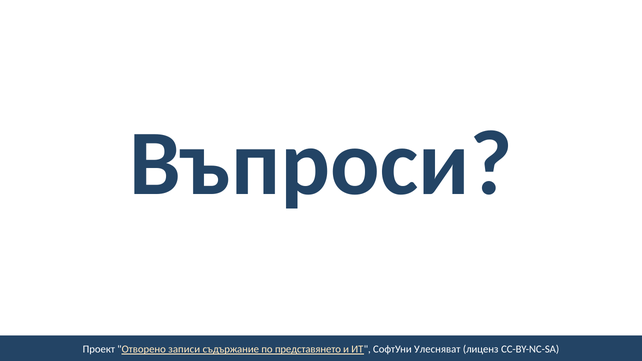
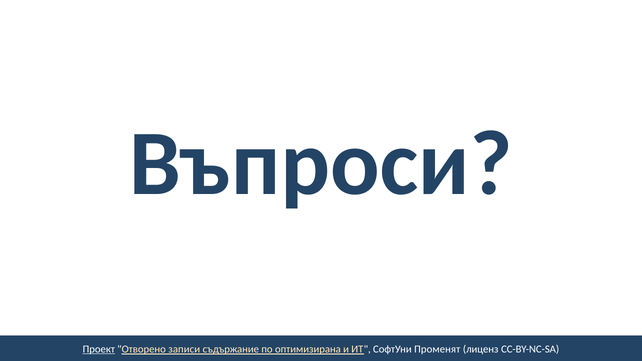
Проект underline: none -> present
представянето: представянето -> оптимизирана
Улесняват: Улесняват -> Променят
